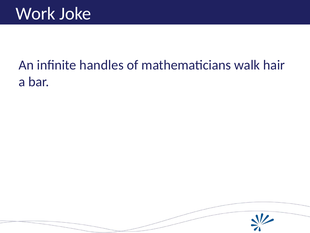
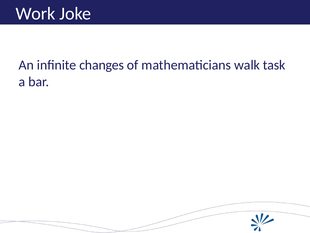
handles: handles -> changes
hair: hair -> task
